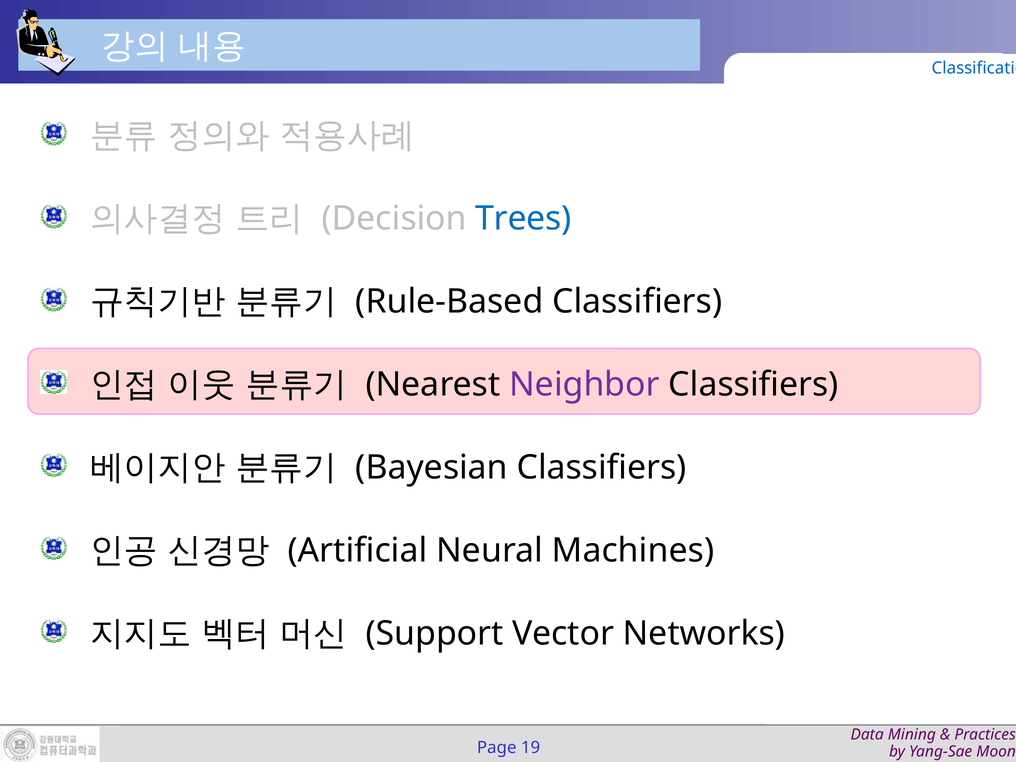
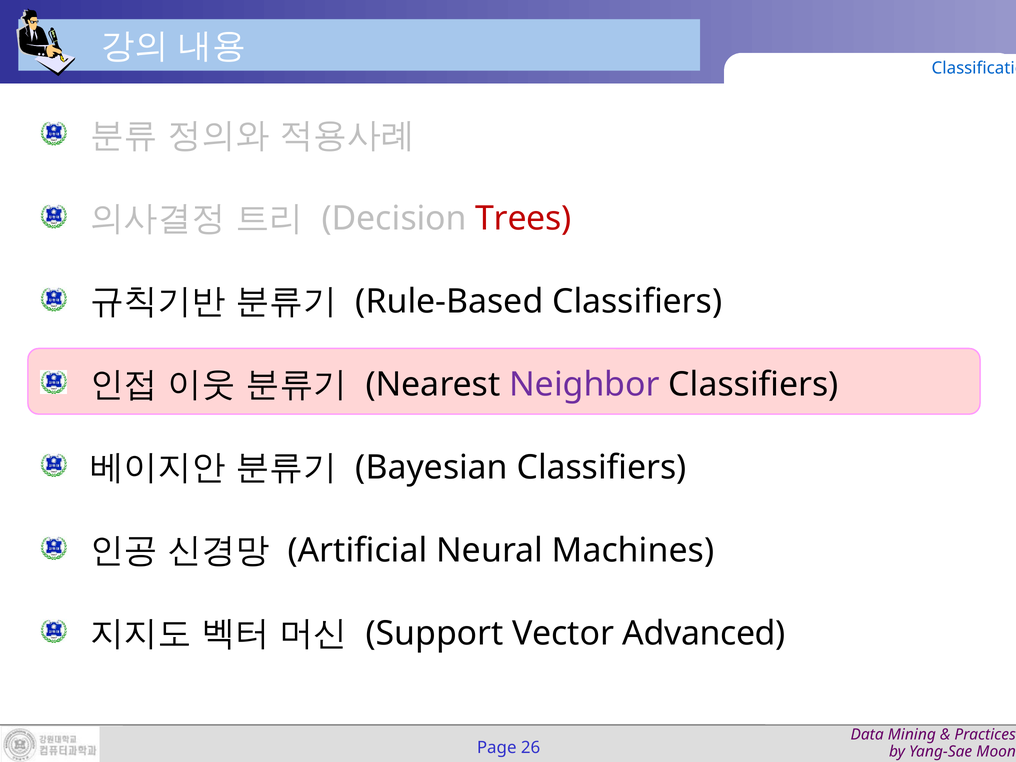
Trees colour: blue -> red
Networks: Networks -> Advanced
19: 19 -> 26
